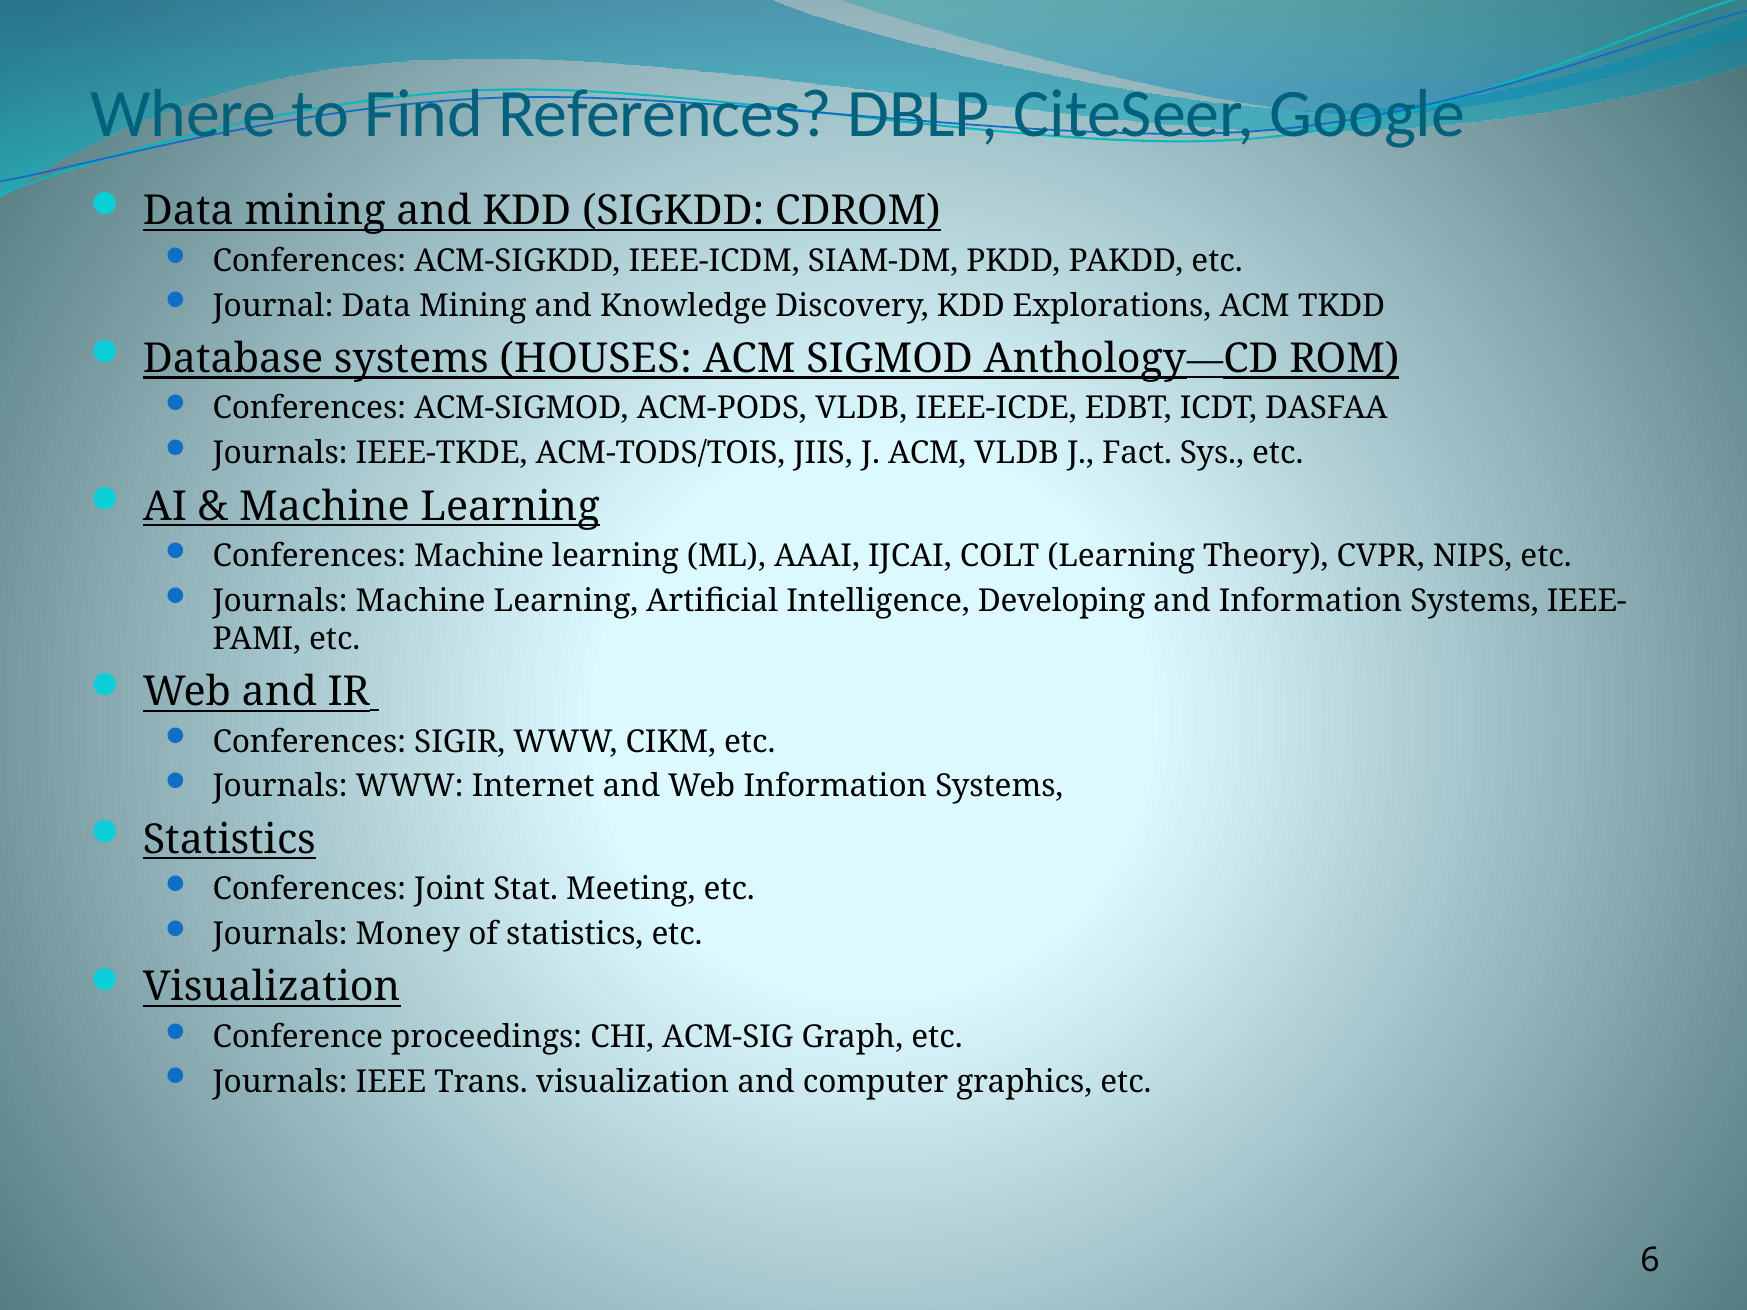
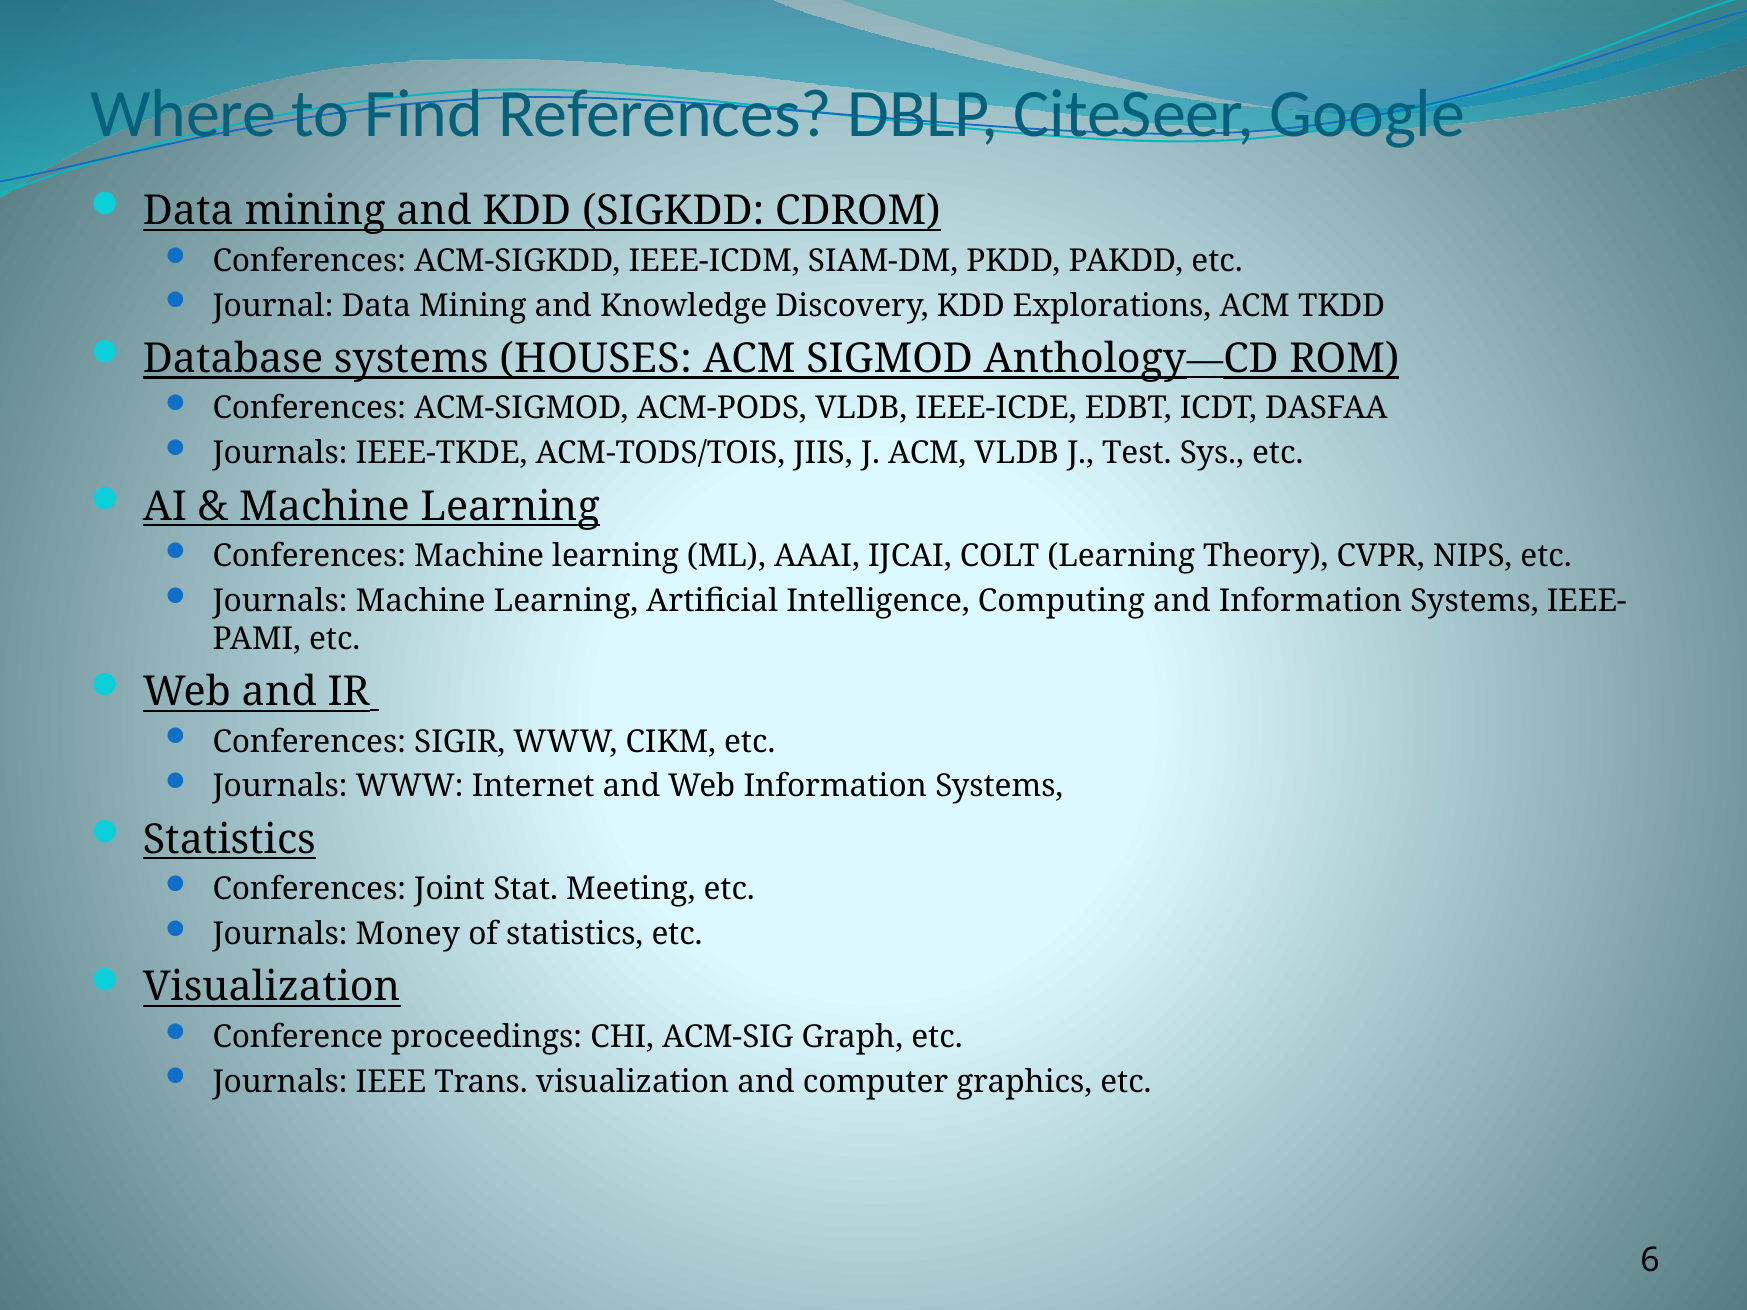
Fact: Fact -> Test
Developing: Developing -> Computing
